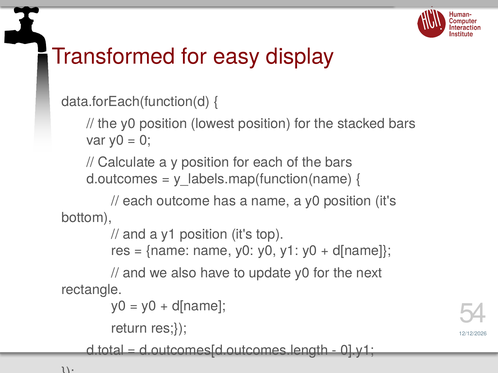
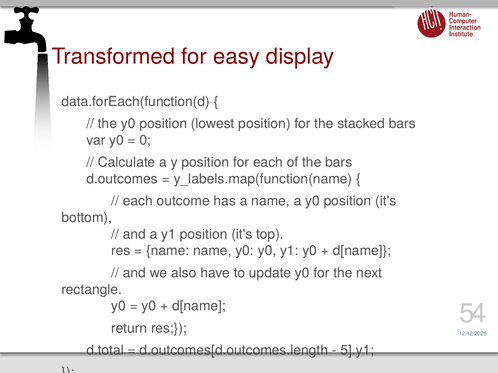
0].y1: 0].y1 -> 5].y1
